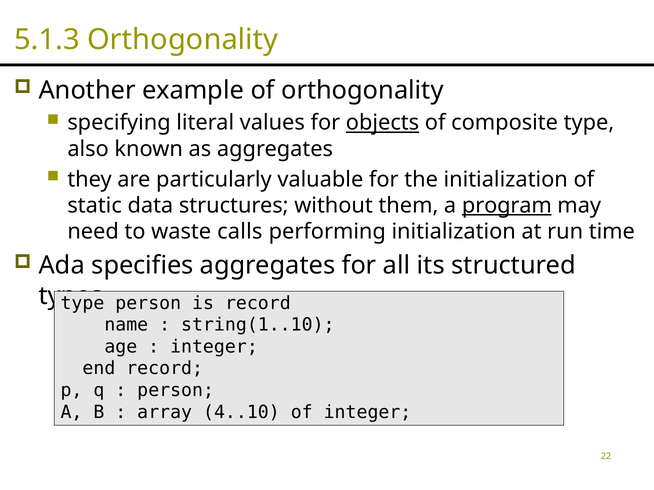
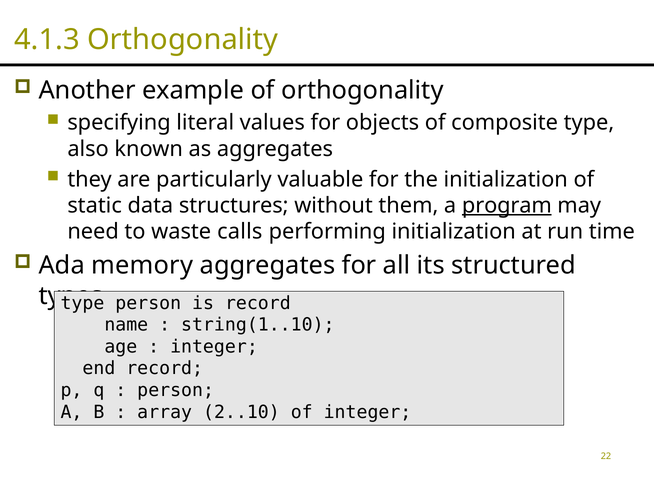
5.1.3: 5.1.3 -> 4.1.3
objects underline: present -> none
specifies: specifies -> memory
4..10: 4..10 -> 2..10
